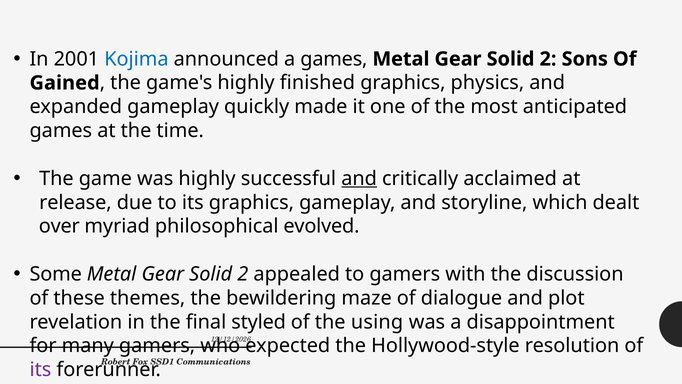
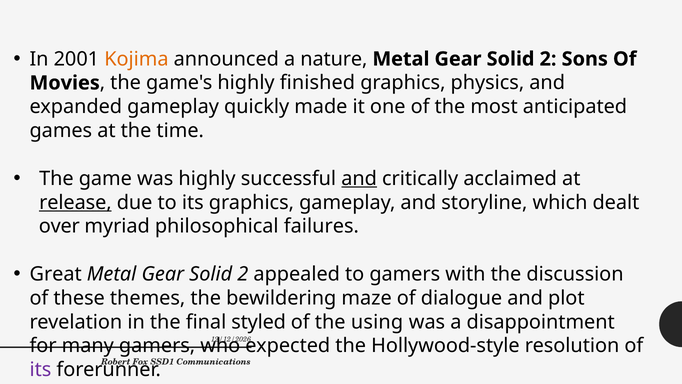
Kojima colour: blue -> orange
a games: games -> nature
Gained: Gained -> Movies
release underline: none -> present
evolved: evolved -> failures
Some: Some -> Great
